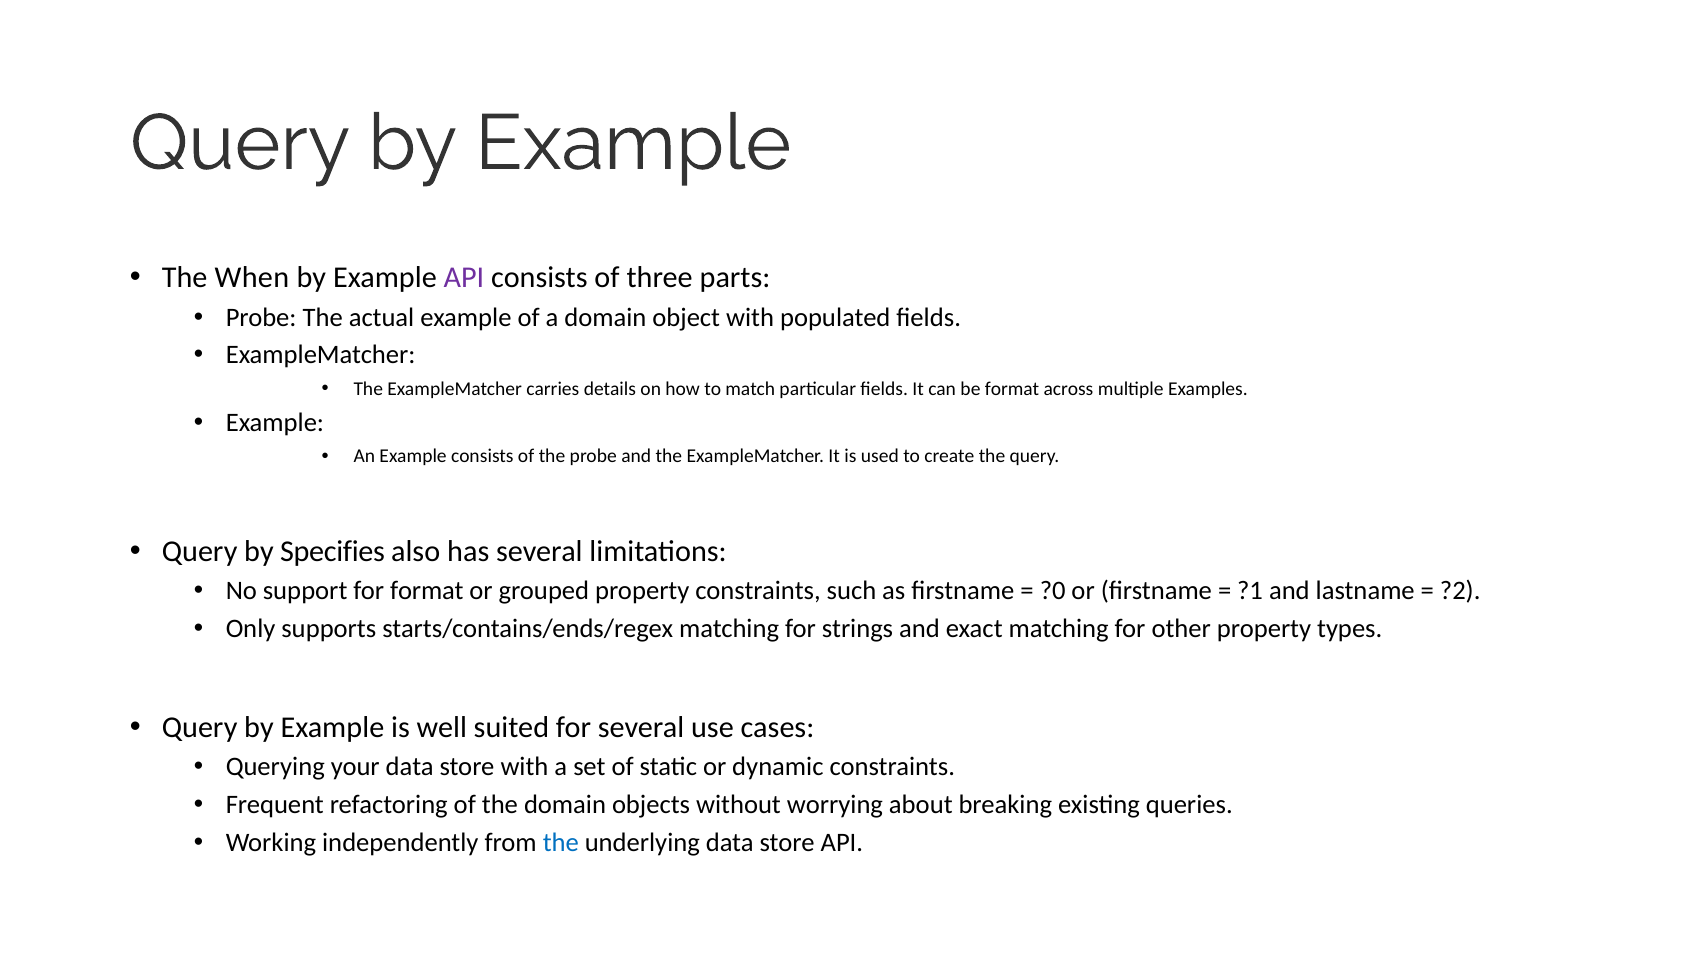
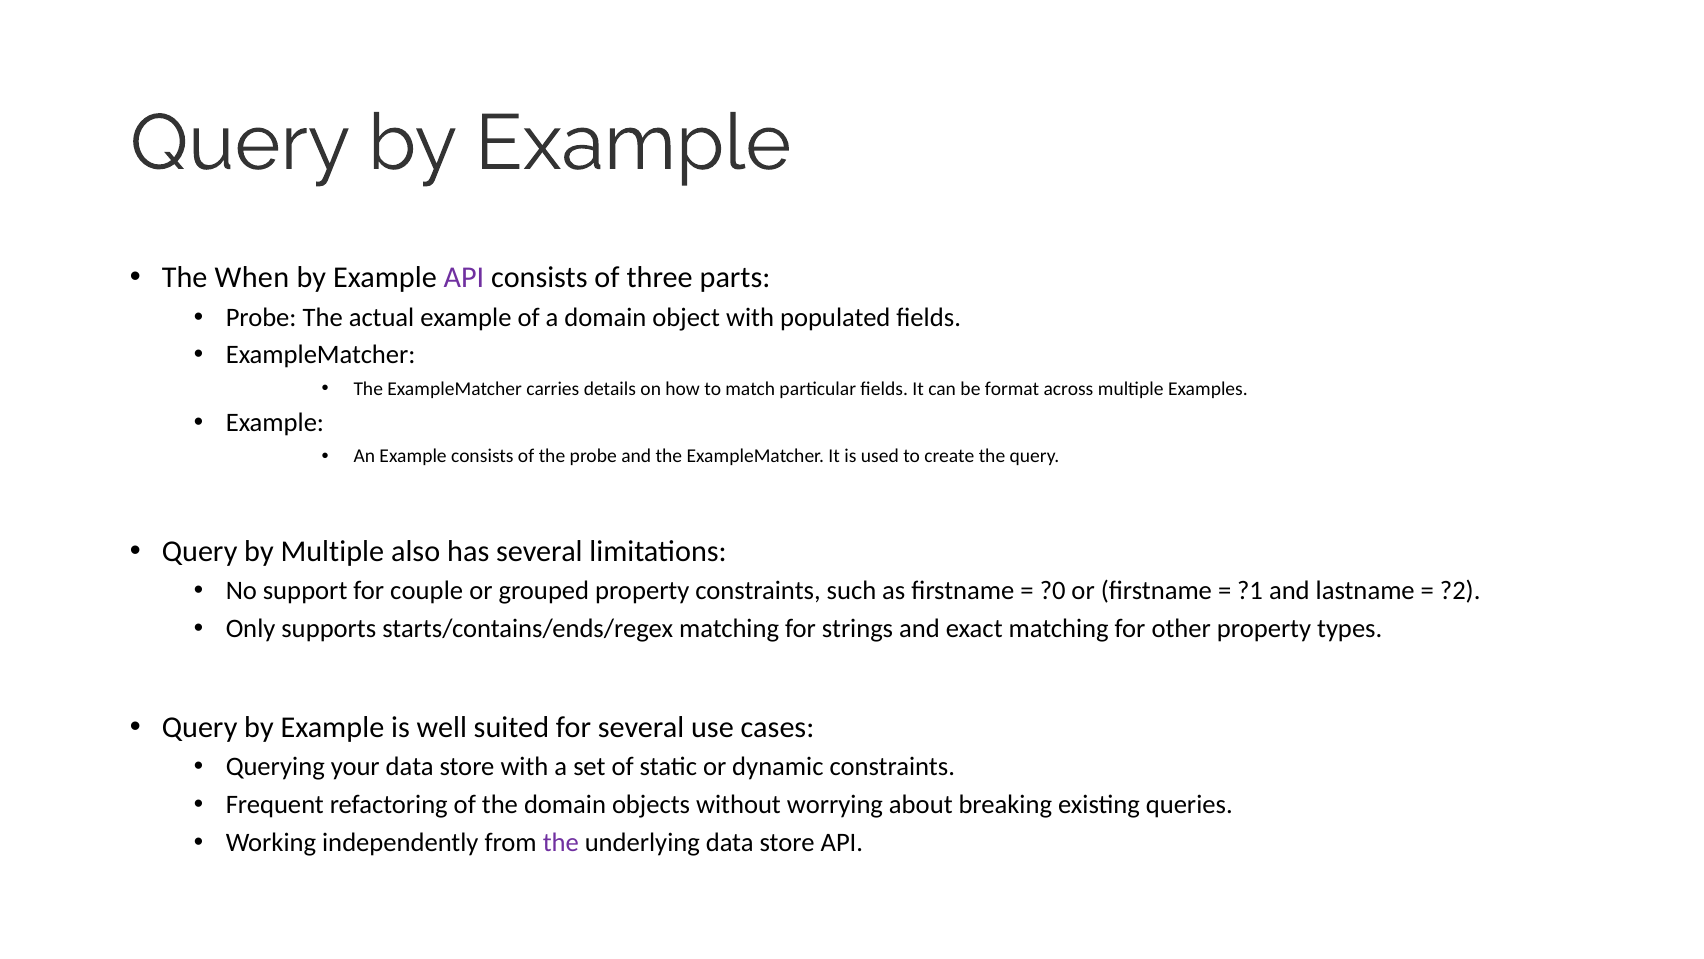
by Specifies: Specifies -> Multiple
for format: format -> couple
the at (561, 842) colour: blue -> purple
